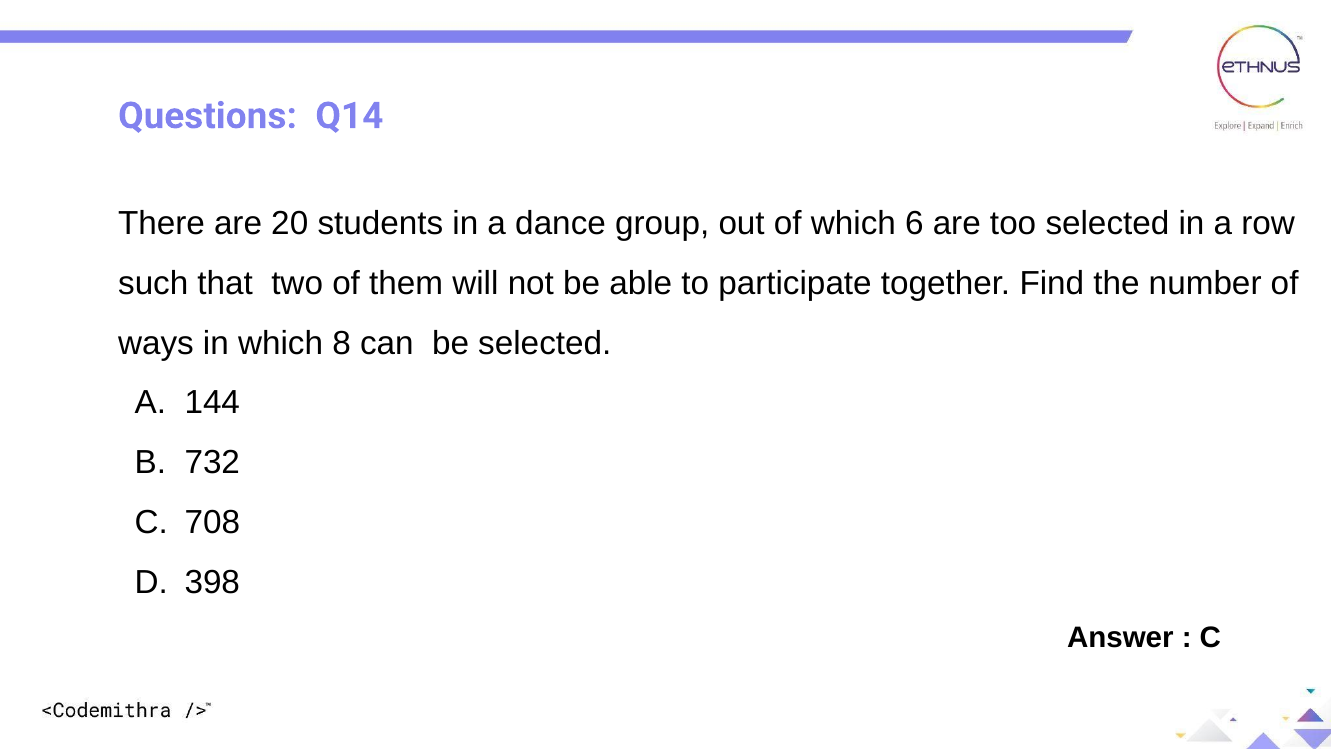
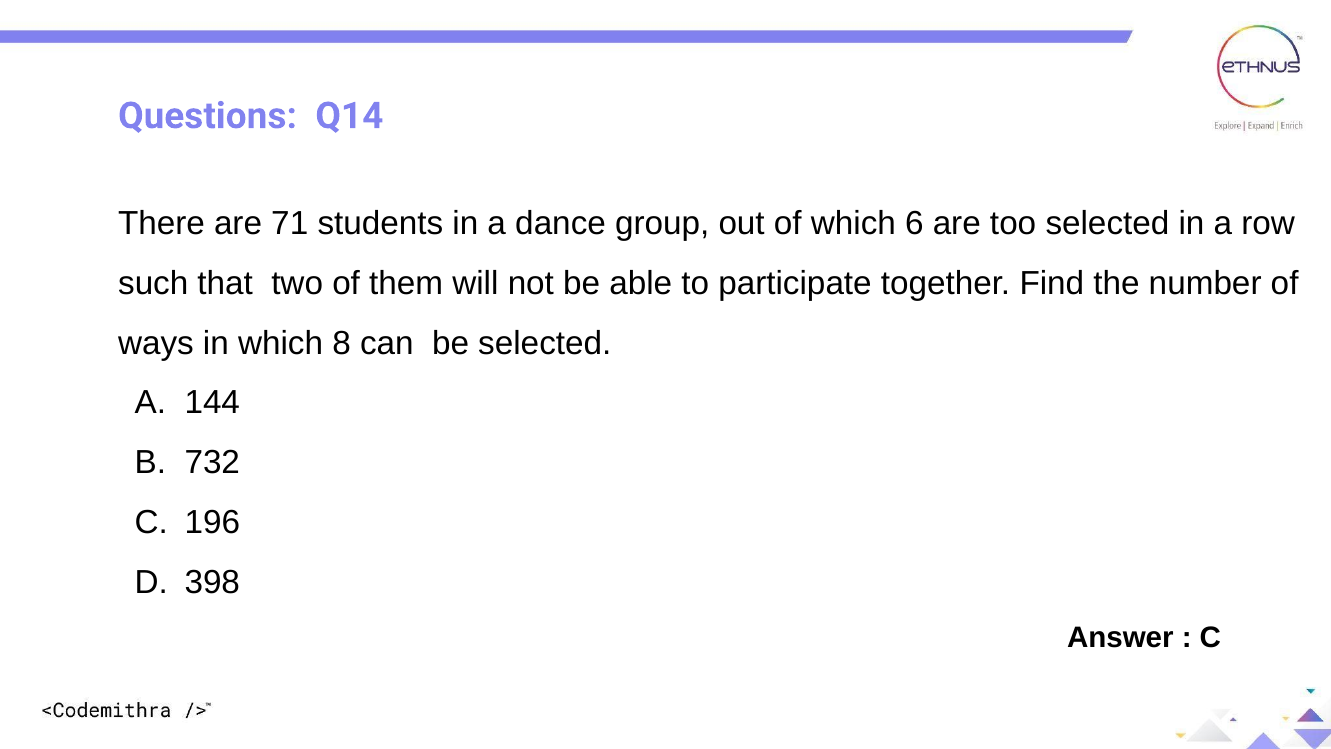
20: 20 -> 71
708: 708 -> 196
